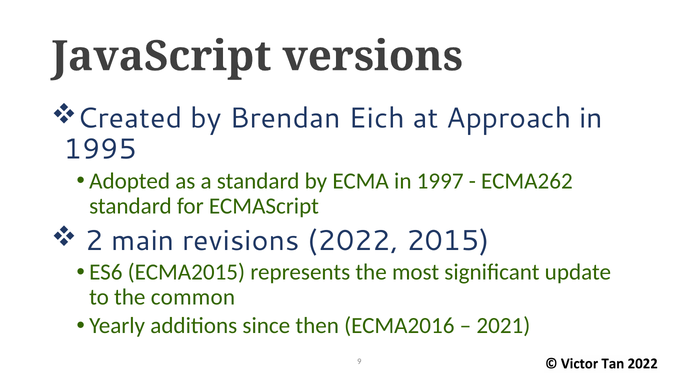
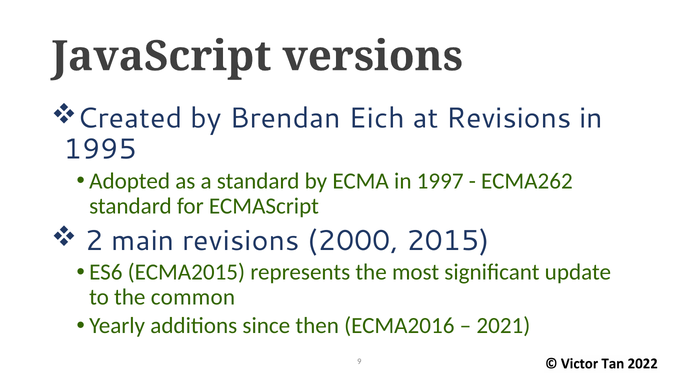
at Approach: Approach -> Revisions
2022: 2022 -> 2000
